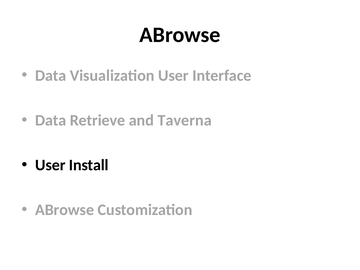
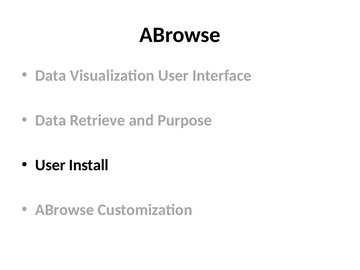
Taverna: Taverna -> Purpose
